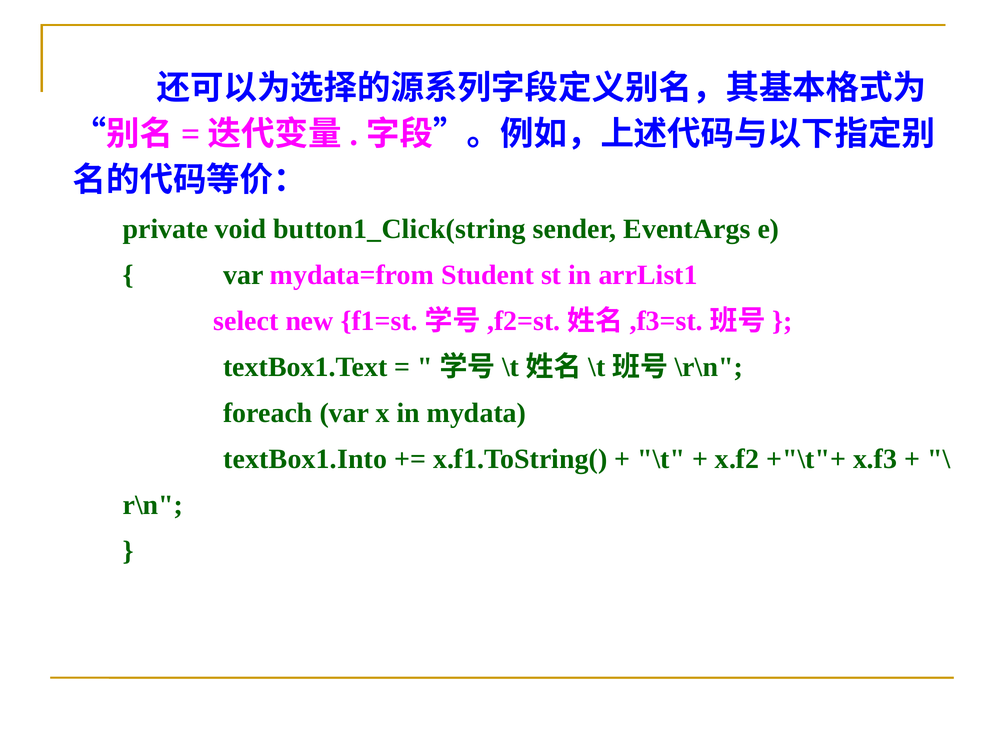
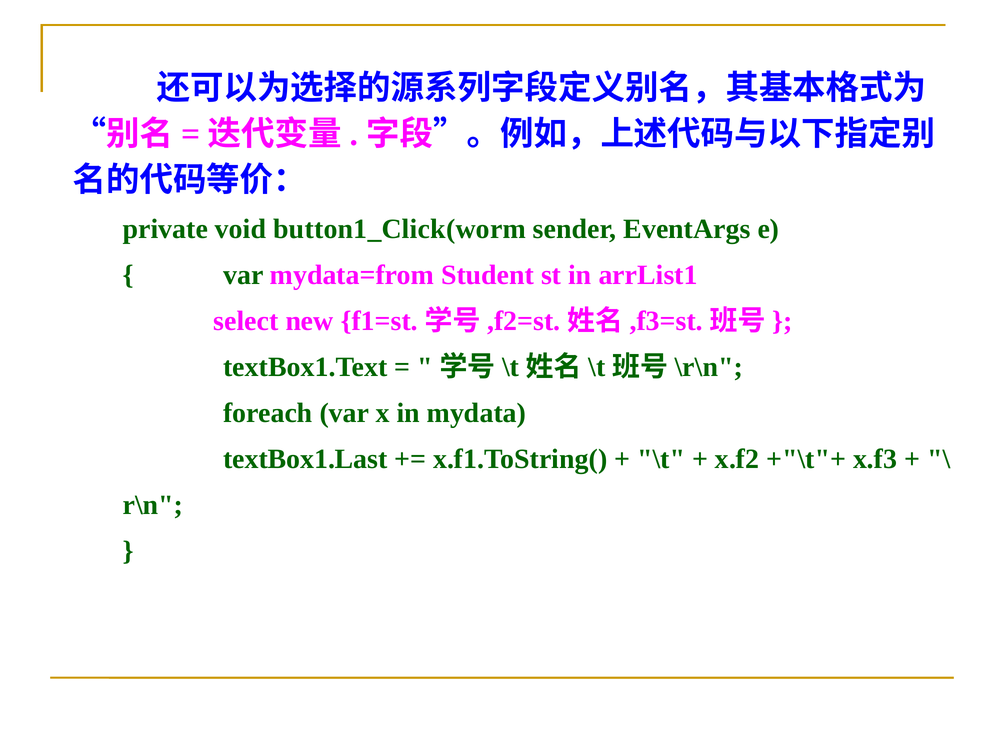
button1_Click(string: button1_Click(string -> button1_Click(worm
textBox1.Into: textBox1.Into -> textBox1.Last
